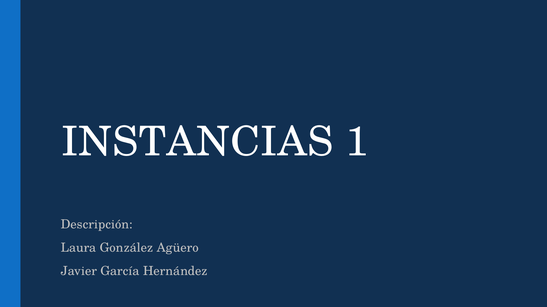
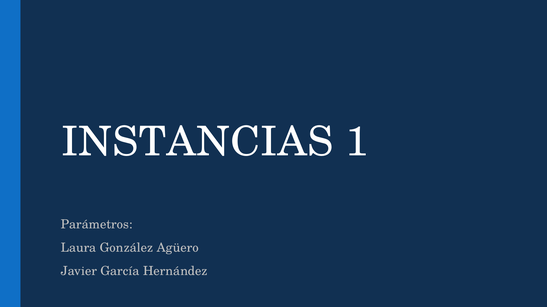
Descripción: Descripción -> Parámetros
